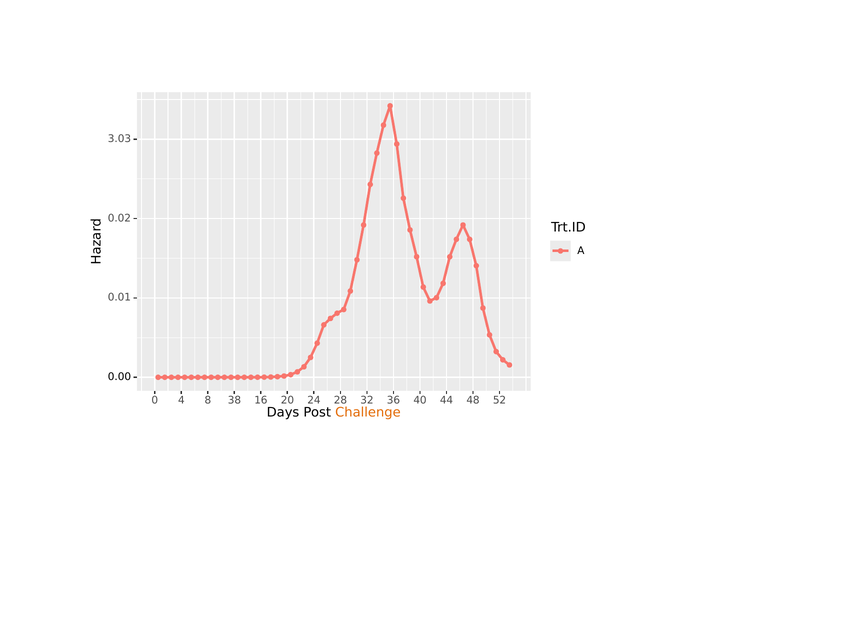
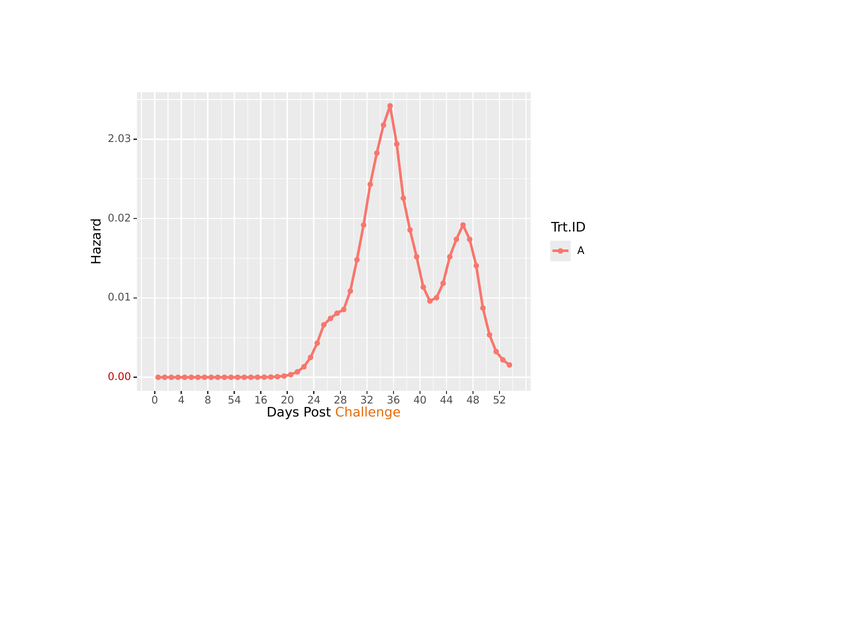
3.03: 3.03 -> 2.03
0.00 colour: black -> red
38: 38 -> 54
